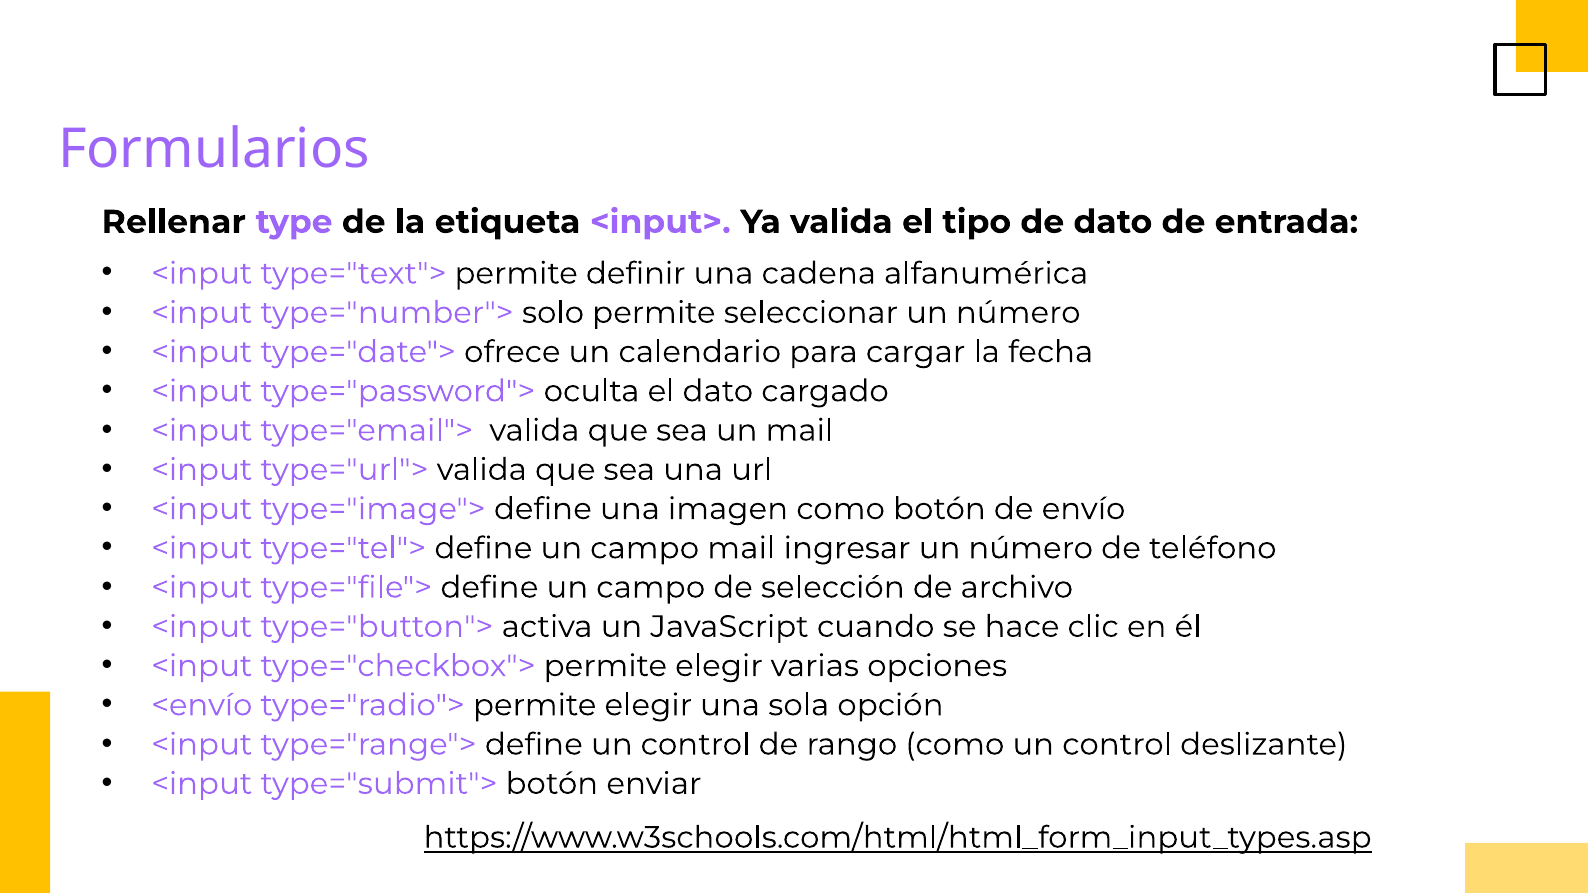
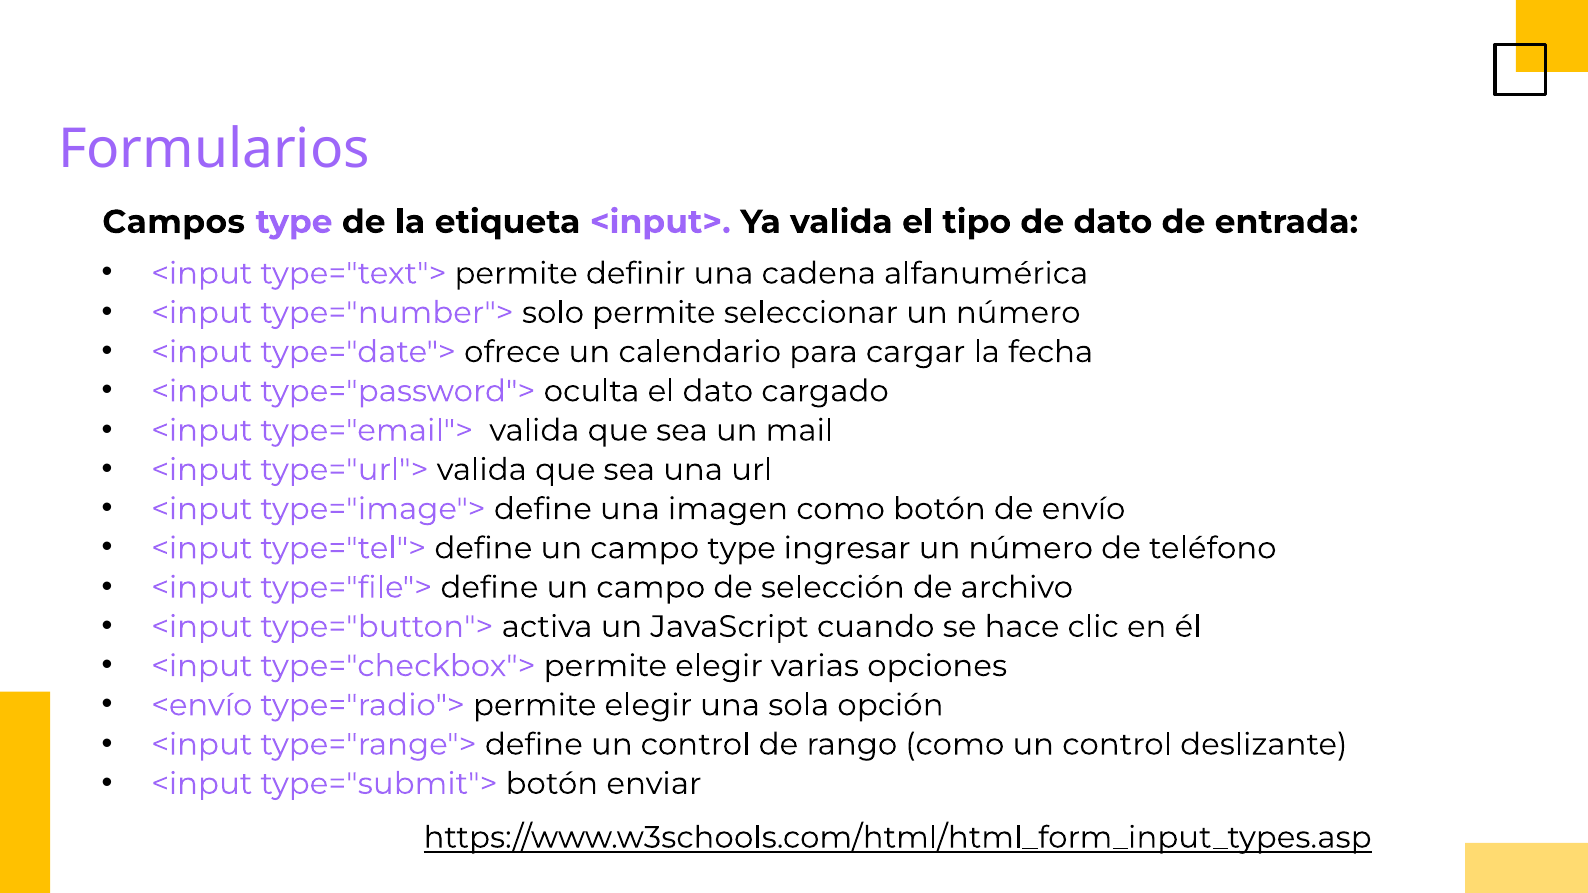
Rellenar: Rellenar -> Campos
campo mail: mail -> type
